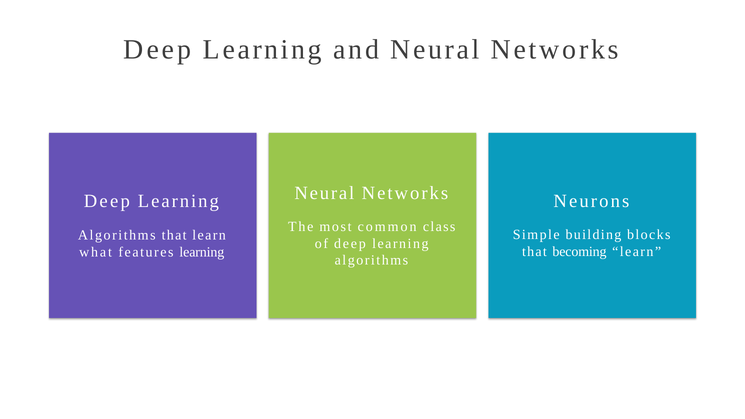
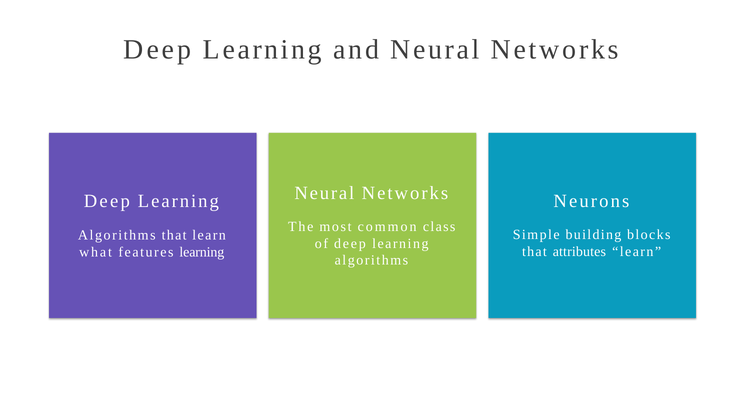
becoming: becoming -> attributes
